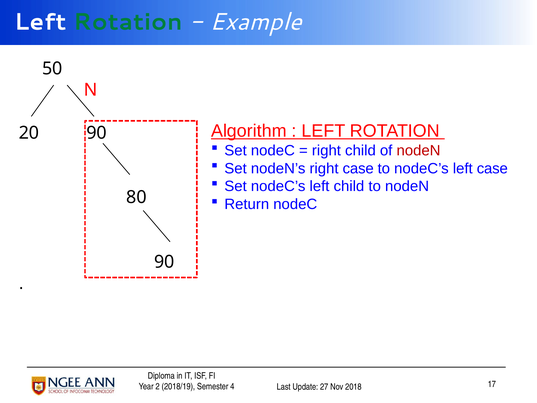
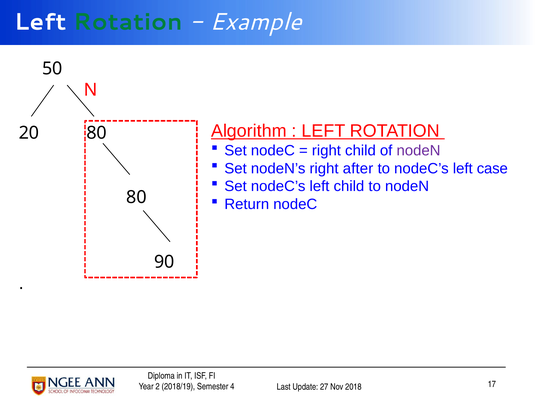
20 90: 90 -> 80
nodeN at (419, 150) colour: red -> purple
right case: case -> after
